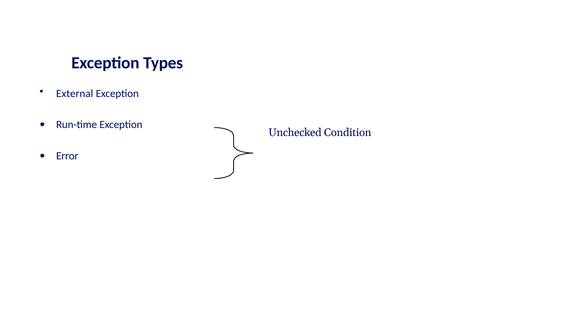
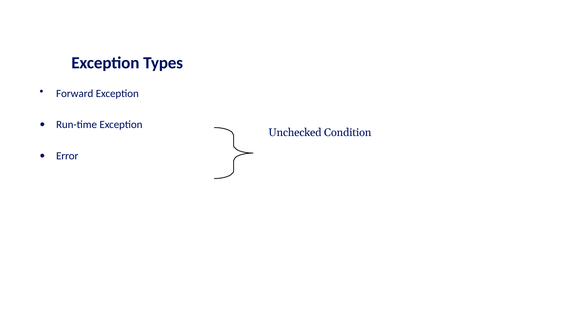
External: External -> Forward
